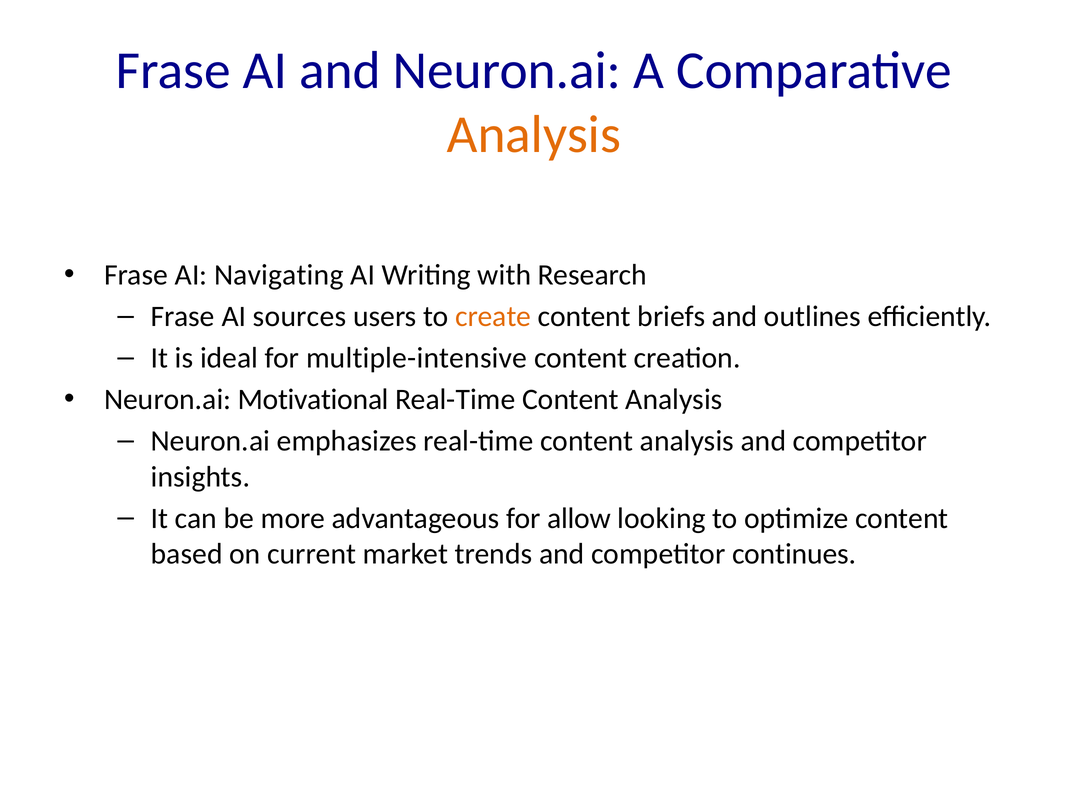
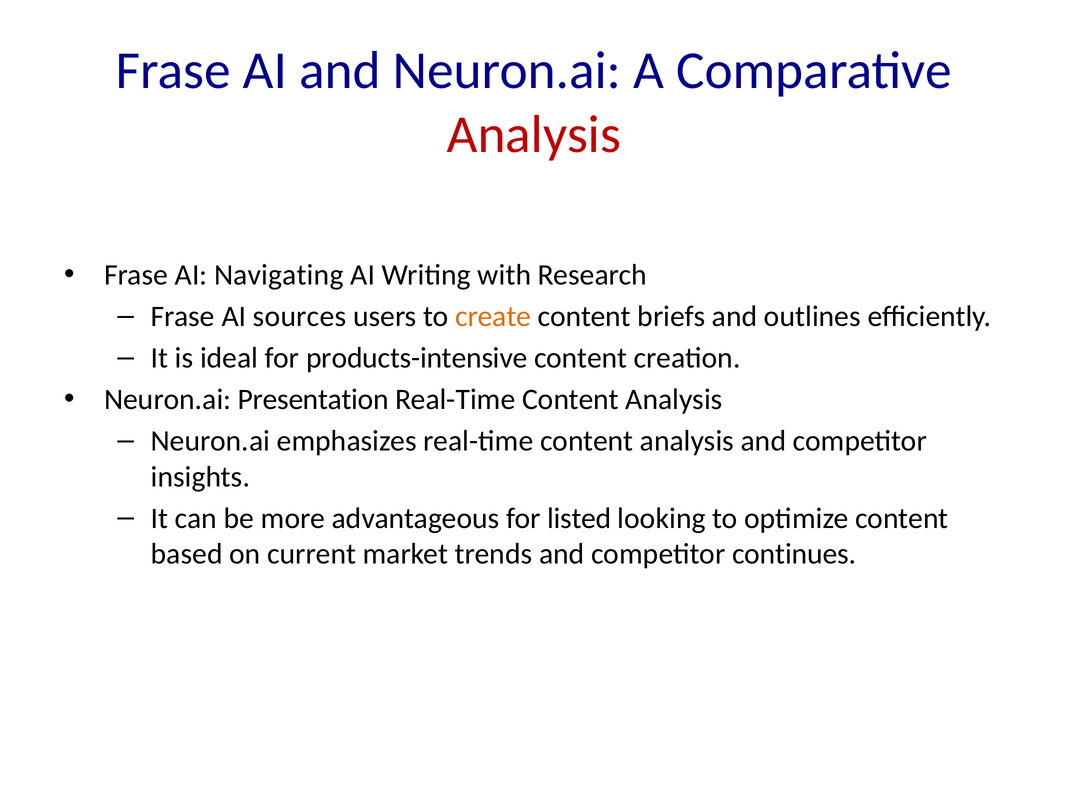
Analysis at (534, 135) colour: orange -> red
multiple-intensive: multiple-intensive -> products-intensive
Motivational: Motivational -> Presentation
allow: allow -> listed
